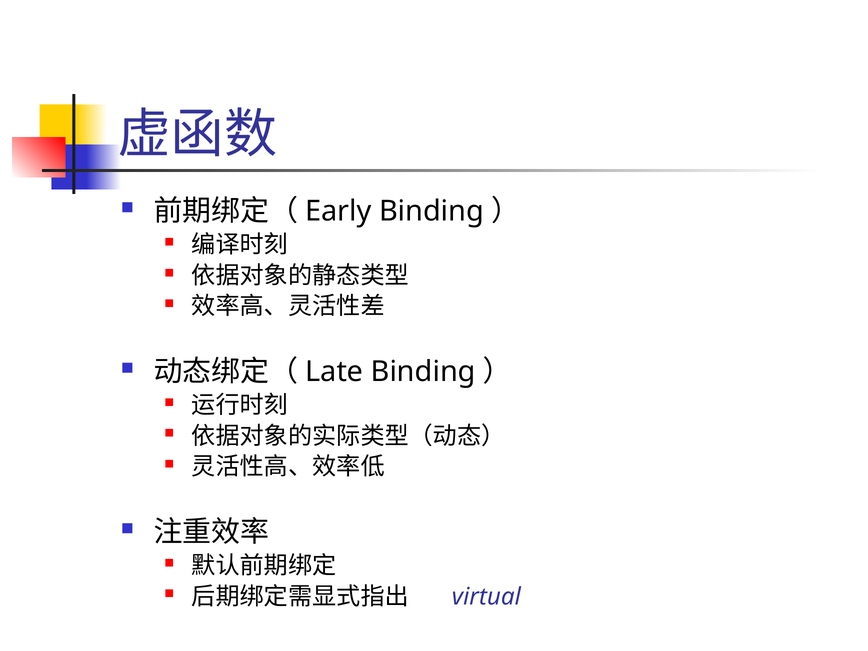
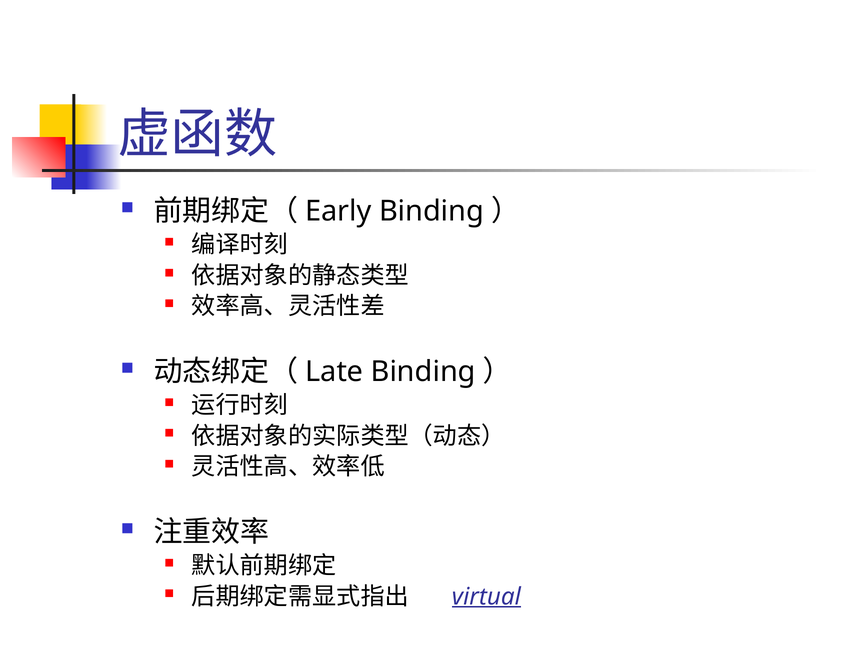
virtual underline: none -> present
